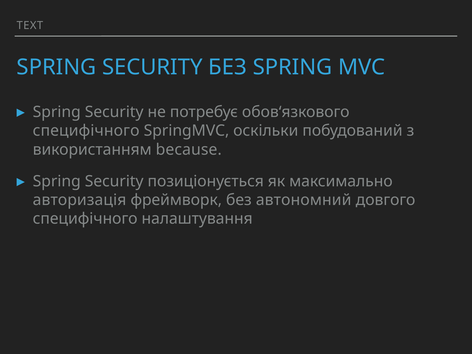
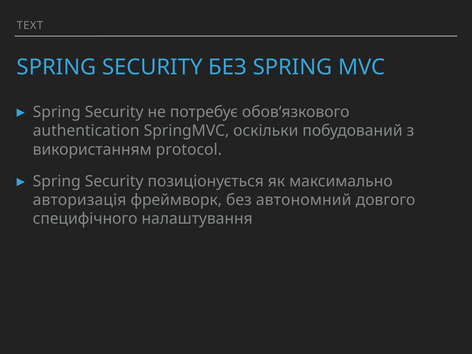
специфічного at (86, 131): специфічного -> authentication
because: because -> protocol
